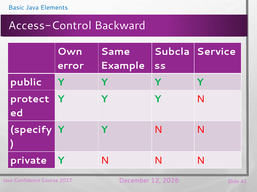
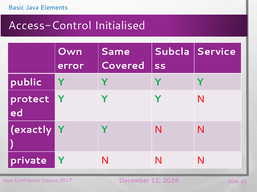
Backward: Backward -> Initialised
Example: Example -> Covered
specify: specify -> exactly
